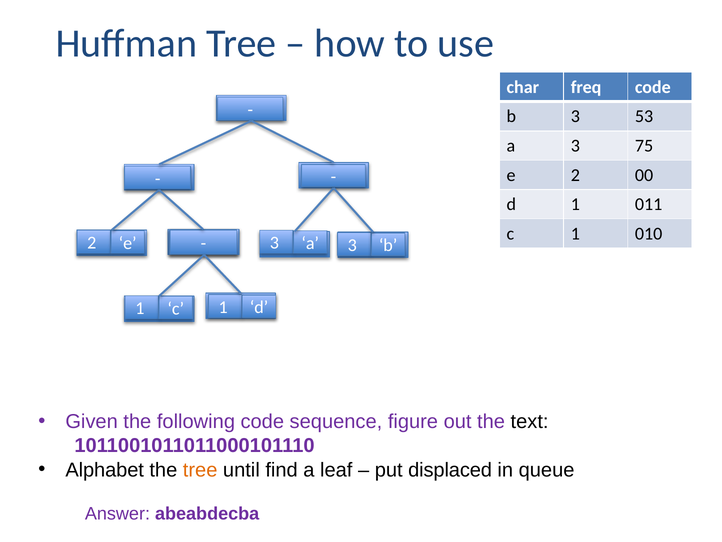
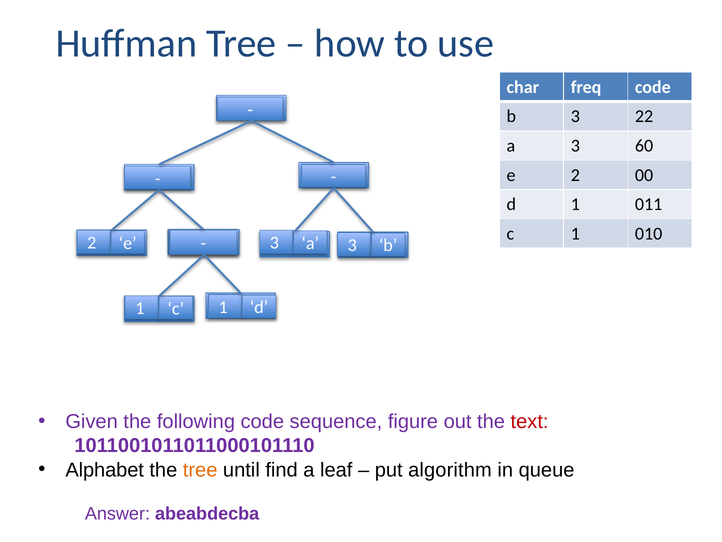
53: 53 -> 22
75: 75 -> 60
text colour: black -> red
displaced: displaced -> algorithm
